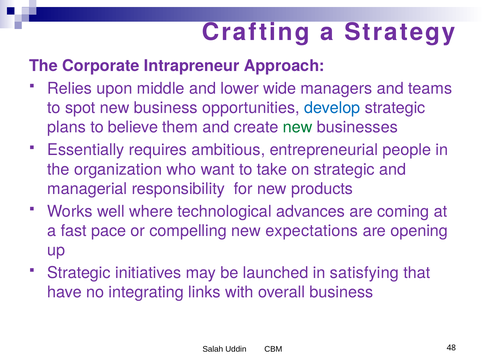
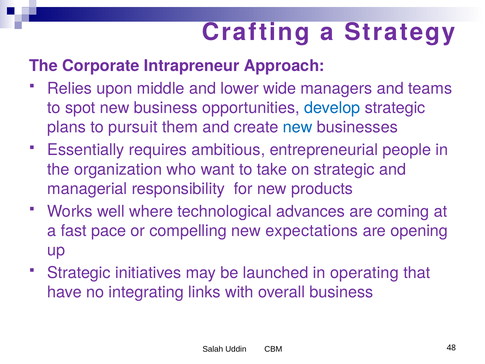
believe: believe -> pursuit
new at (298, 127) colour: green -> blue
satisfying: satisfying -> operating
